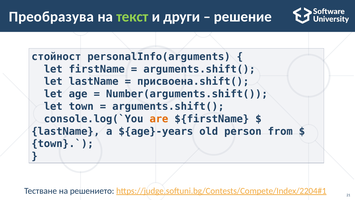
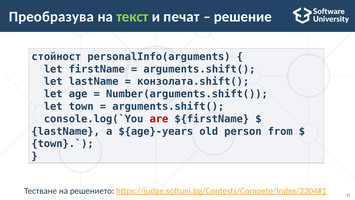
други: други -> печат
присвоена.shift(: присвоена.shift( -> конзолата.shift(
are colour: orange -> red
